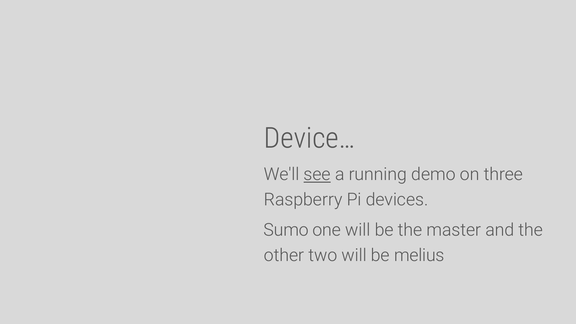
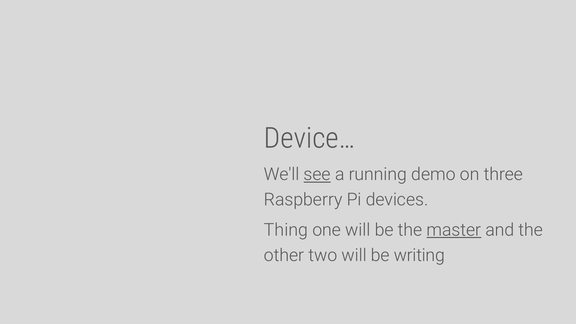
Sumo: Sumo -> Thing
master underline: none -> present
melius: melius -> writing
